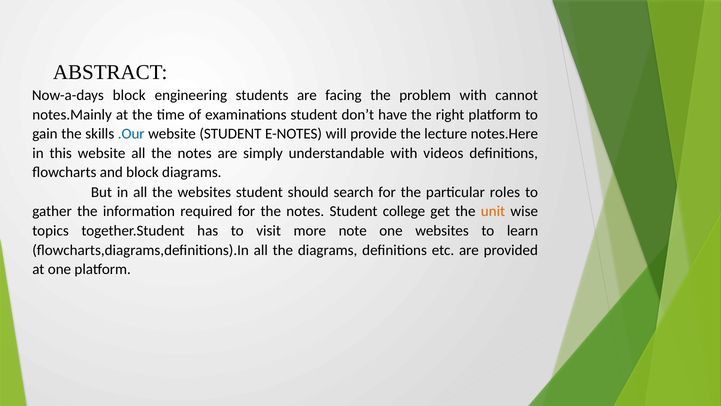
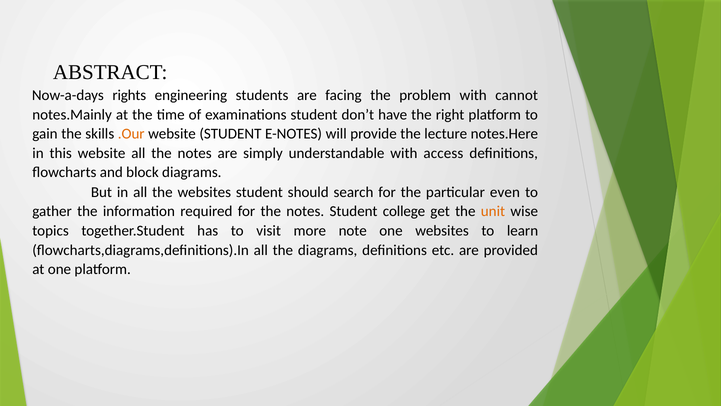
Now-a-days block: block -> rights
.Our colour: blue -> orange
videos: videos -> access
roles: roles -> even
